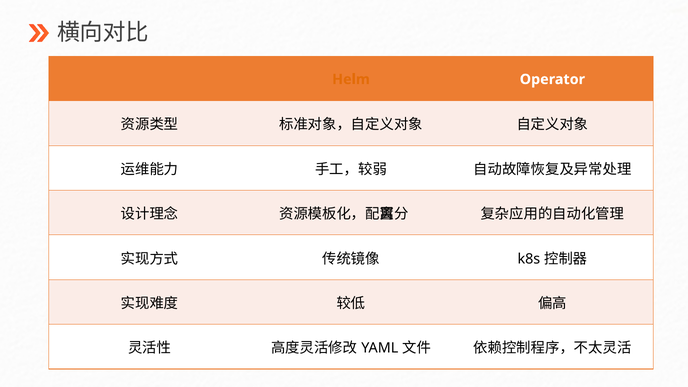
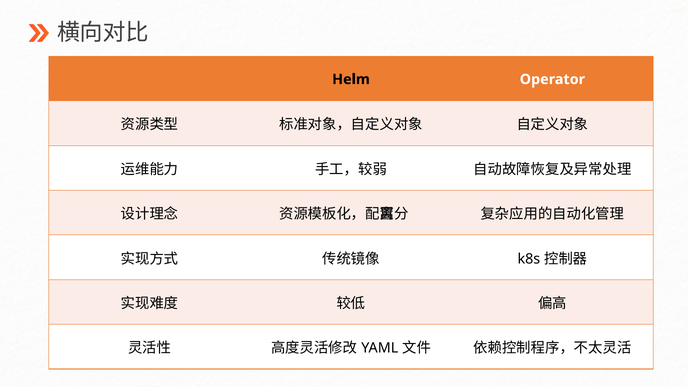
Helm colour: orange -> black
